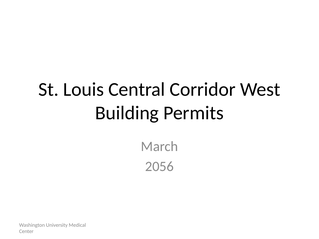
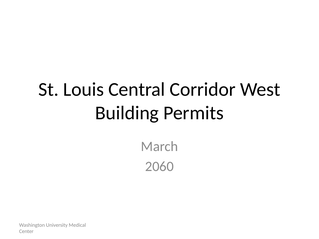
2056: 2056 -> 2060
